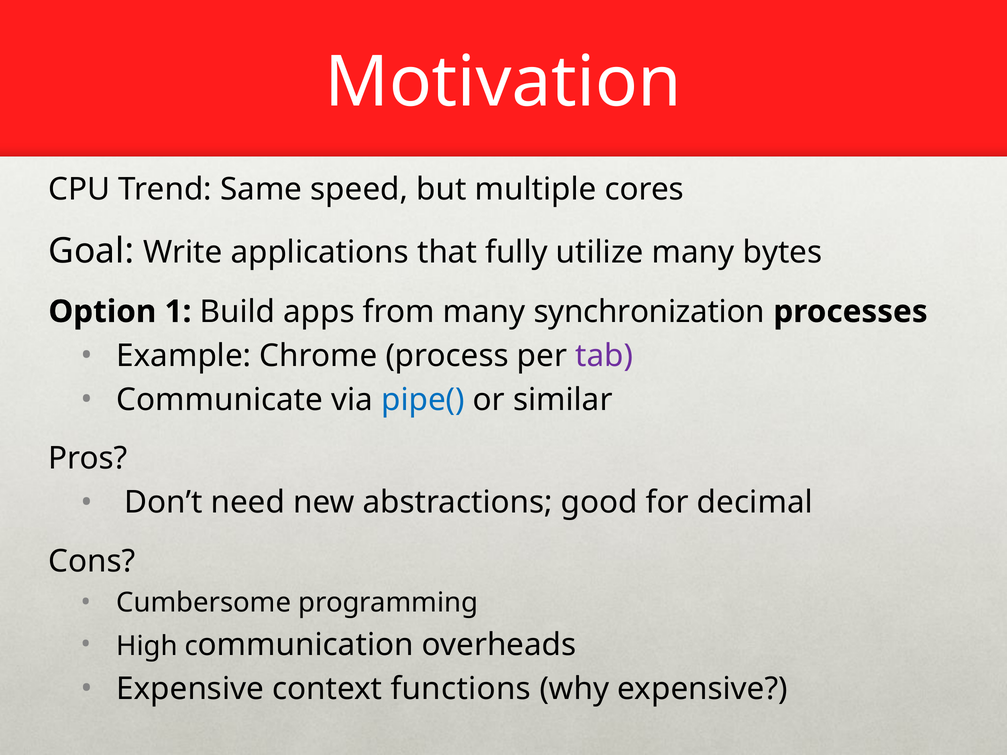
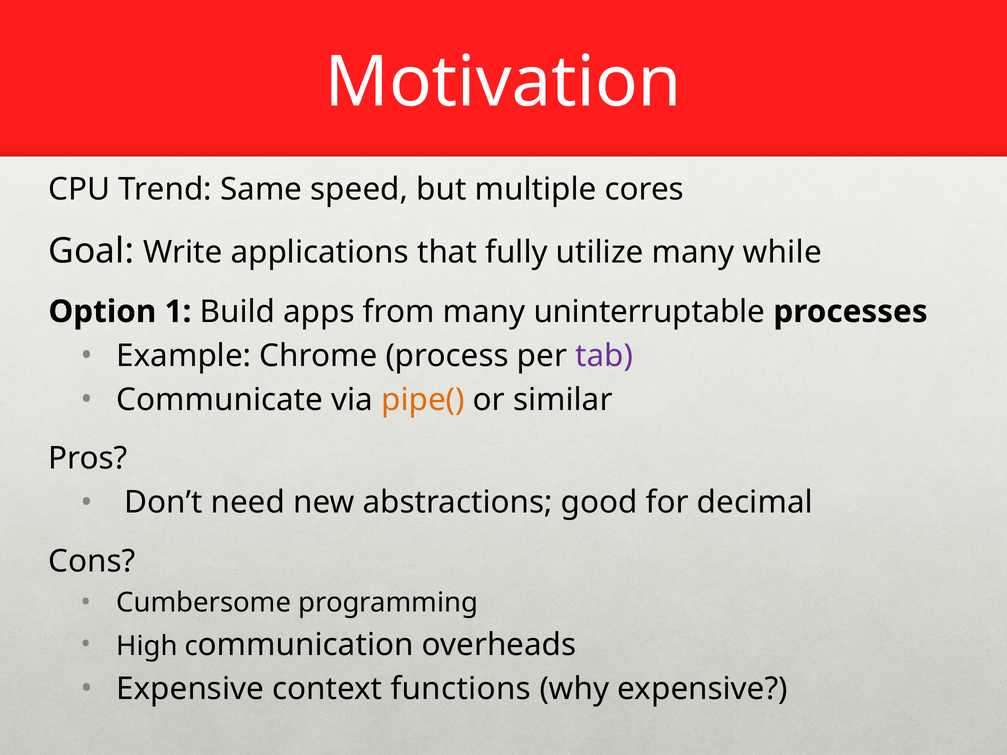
bytes: bytes -> while
synchronization: synchronization -> uninterruptable
pipe( colour: blue -> orange
